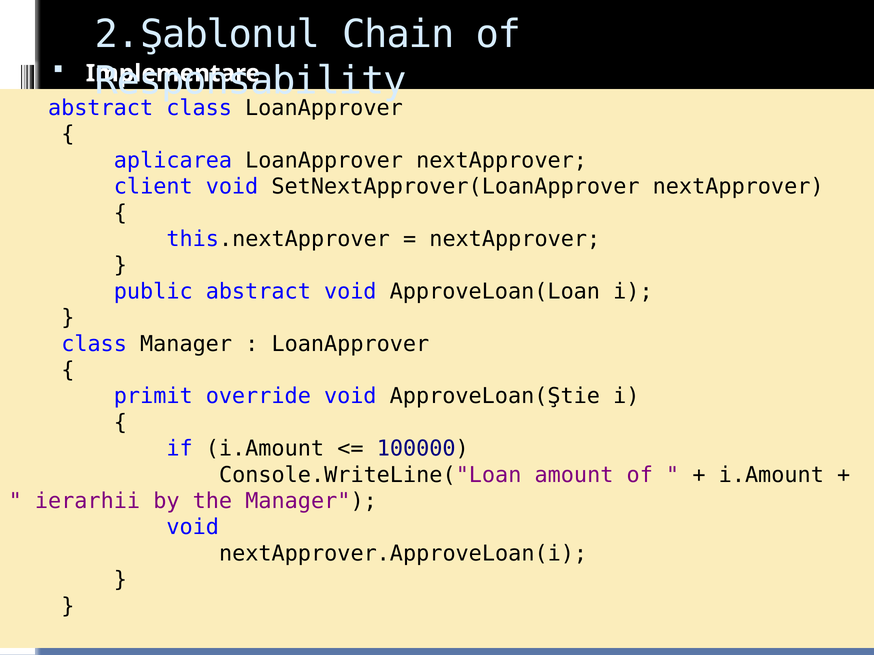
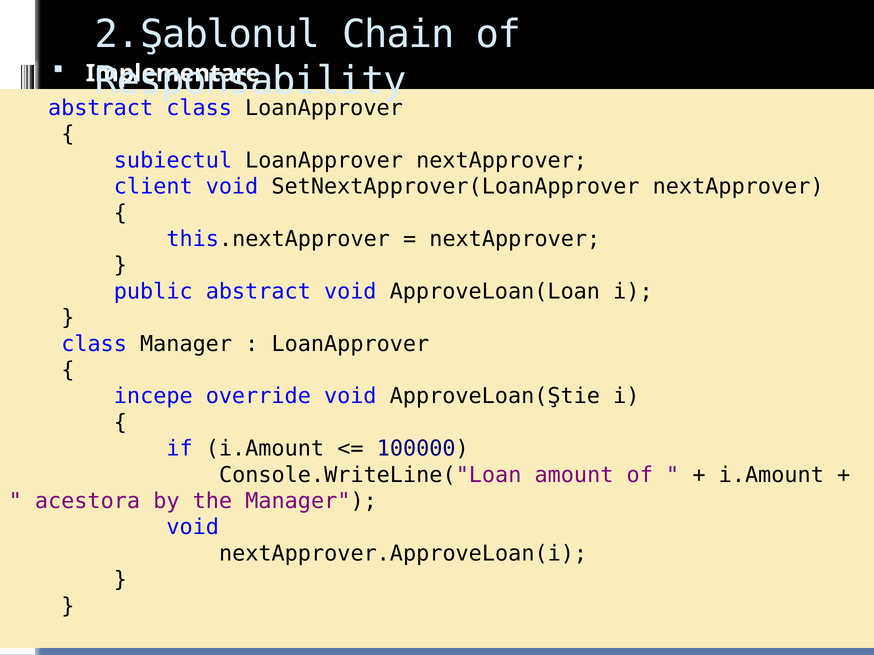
aplicarea: aplicarea -> subiectul
primit: primit -> incepe
ierarhii: ierarhii -> acestora
